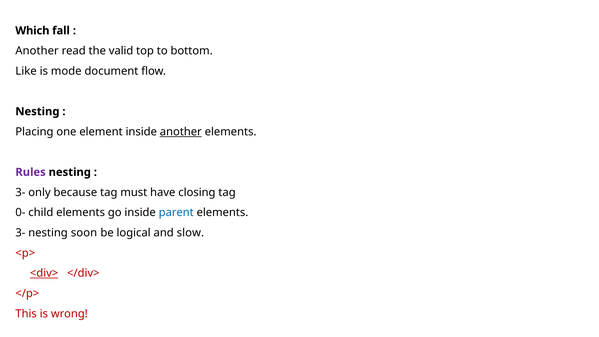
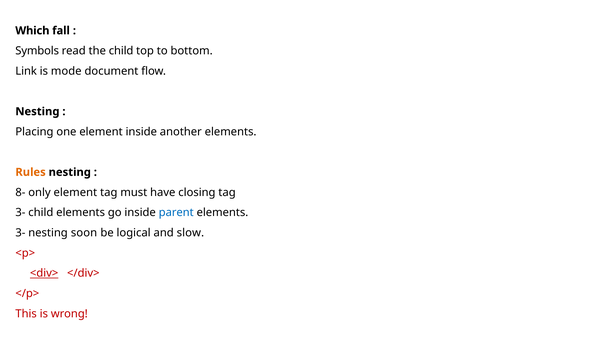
Another at (37, 51): Another -> Symbols
the valid: valid -> child
Like: Like -> Link
another at (181, 132) underline: present -> none
Rules colour: purple -> orange
3- at (20, 192): 3- -> 8-
only because: because -> element
0- at (20, 213): 0- -> 3-
